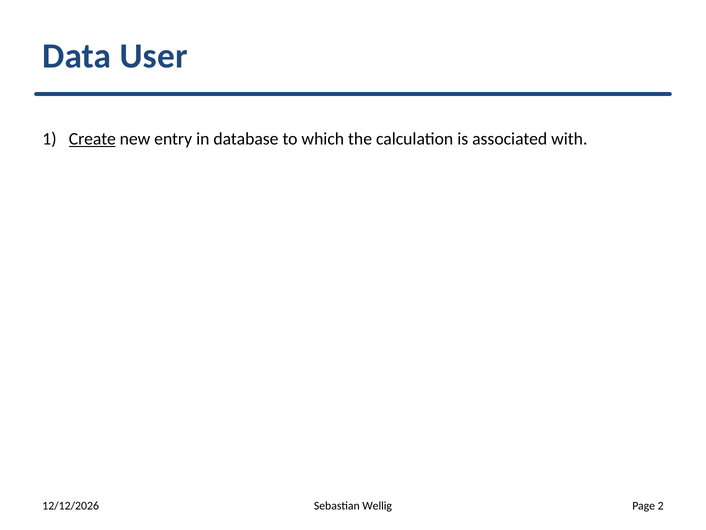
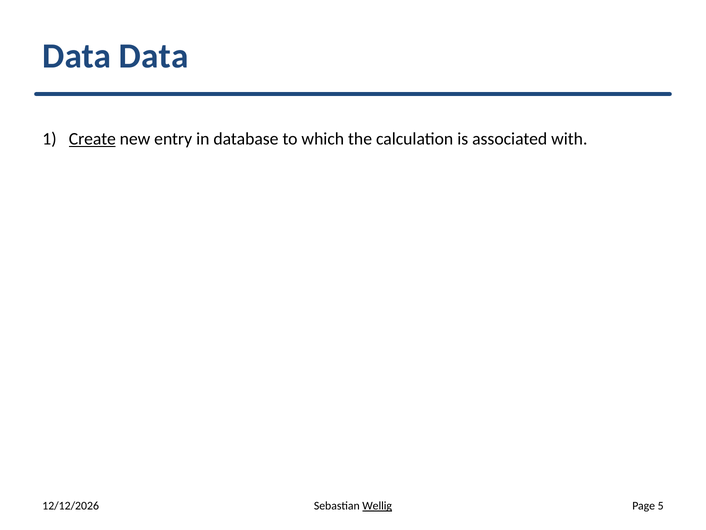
Data User: User -> Data
Wellig underline: none -> present
2: 2 -> 5
